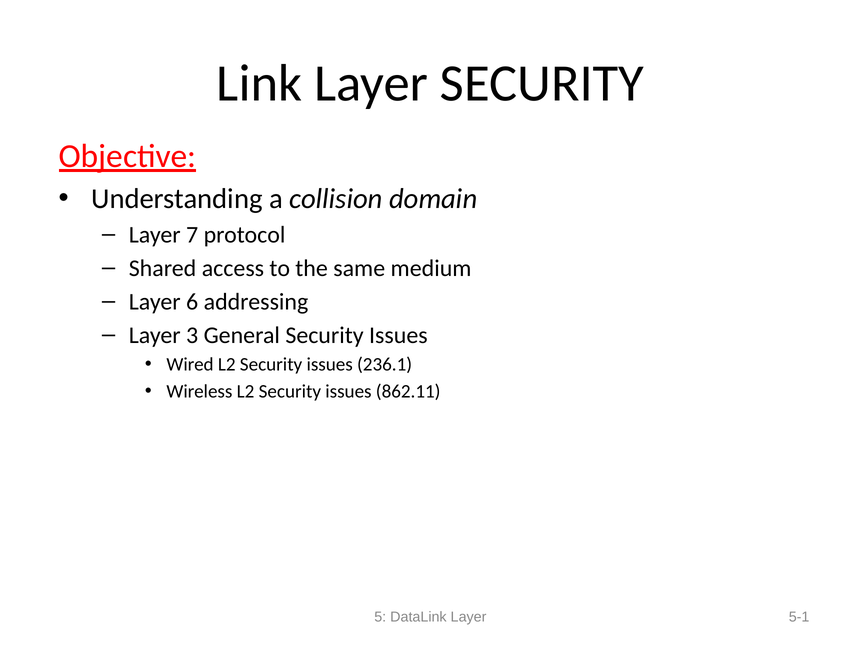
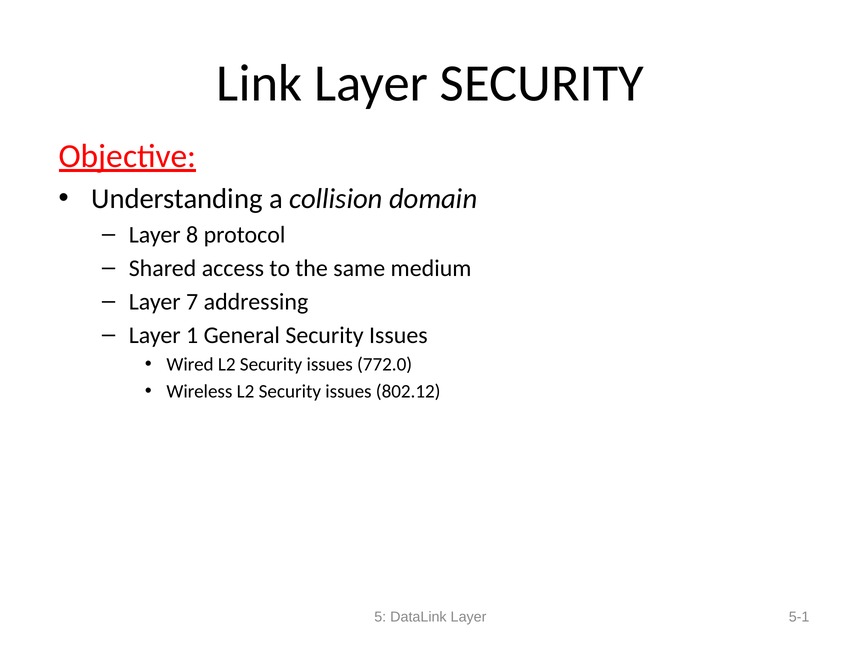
7: 7 -> 8
6: 6 -> 7
3: 3 -> 1
236.1: 236.1 -> 772.0
862.11: 862.11 -> 802.12
